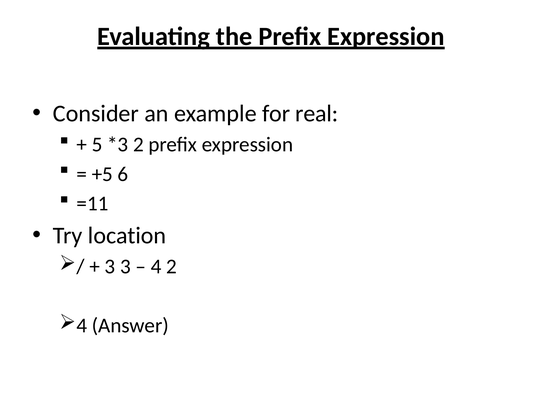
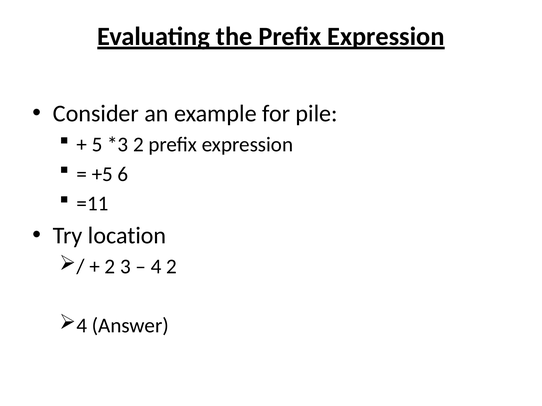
real: real -> pile
3 at (110, 267): 3 -> 2
